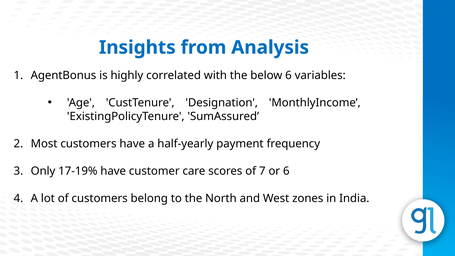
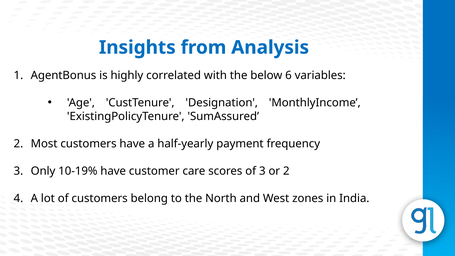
17-19%: 17-19% -> 10-19%
of 7: 7 -> 3
or 6: 6 -> 2
